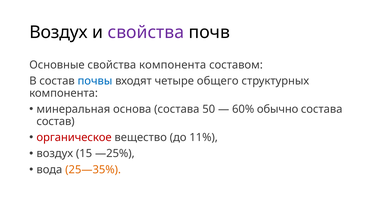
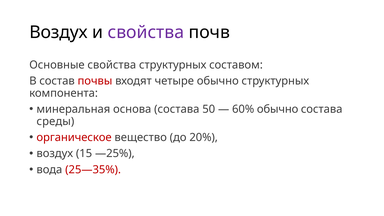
свойства компонента: компонента -> структурных
почвы colour: blue -> red
четыре общего: общего -> обычно
состав at (56, 121): состав -> среды
11%: 11% -> 20%
25—35% colour: orange -> red
